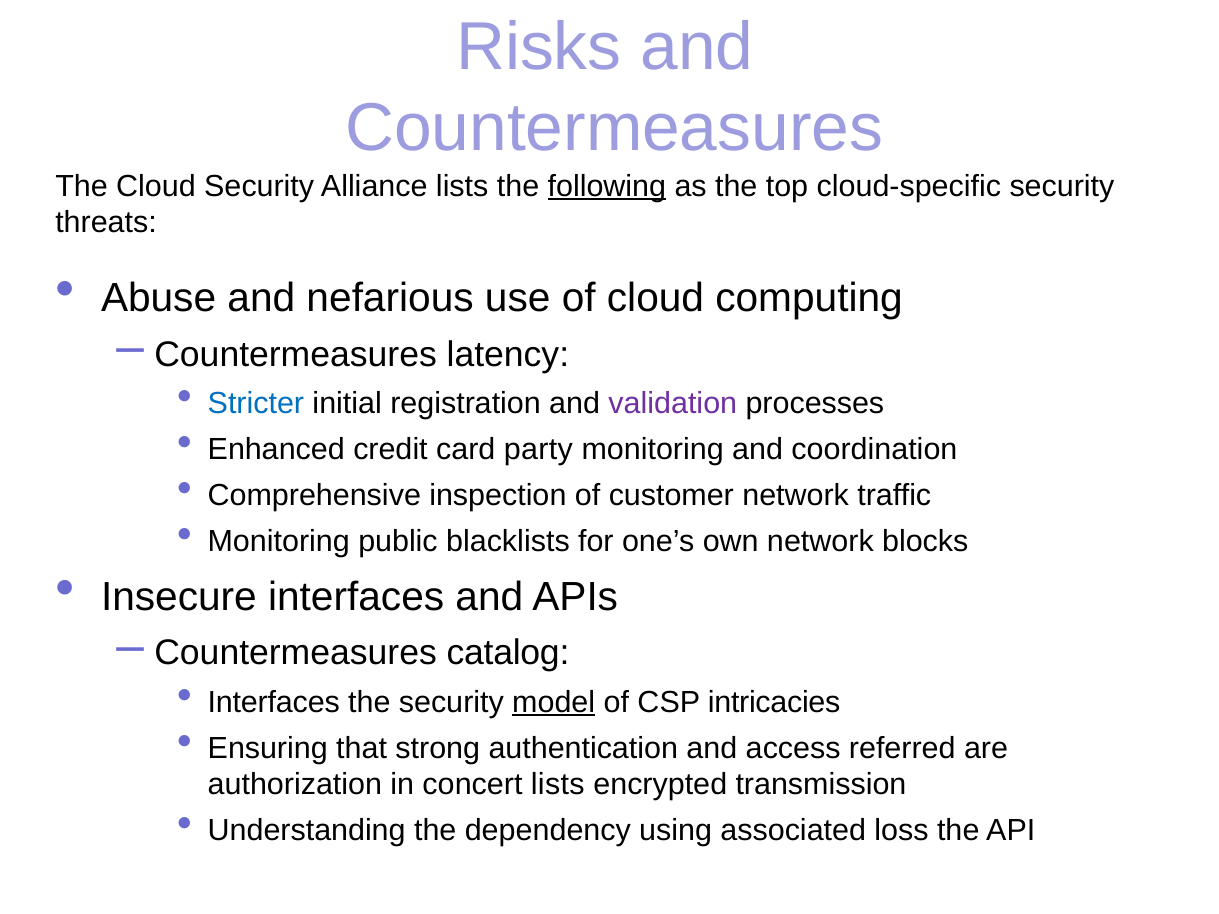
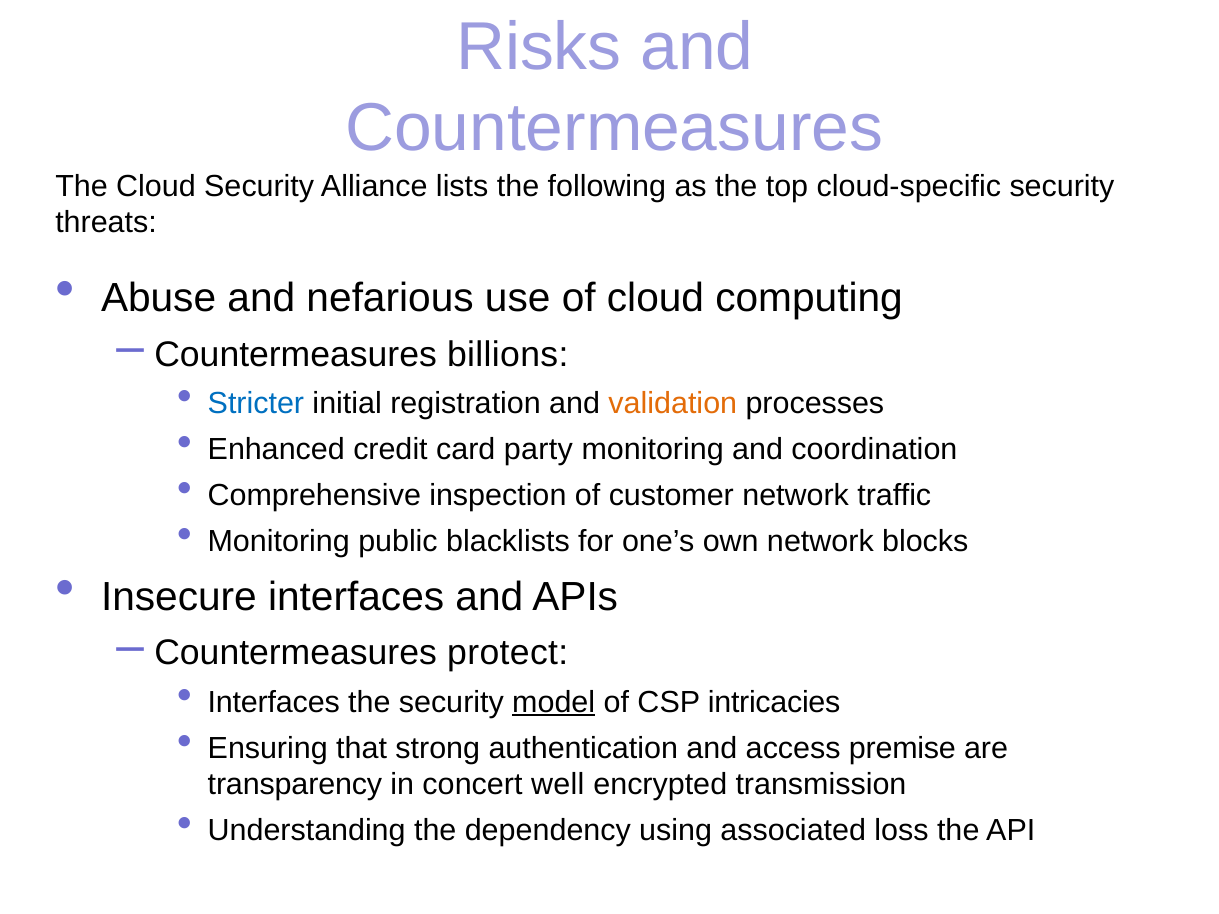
following underline: present -> none
latency: latency -> billions
validation colour: purple -> orange
catalog: catalog -> protect
referred: referred -> premise
authorization: authorization -> transparency
concert lists: lists -> well
